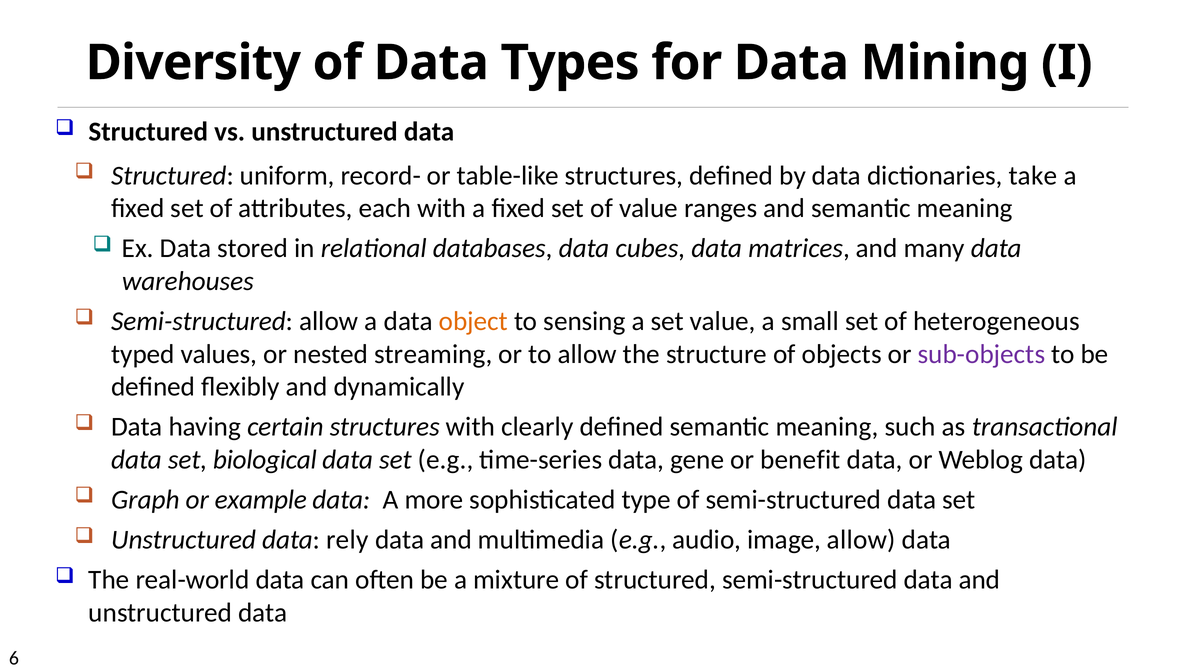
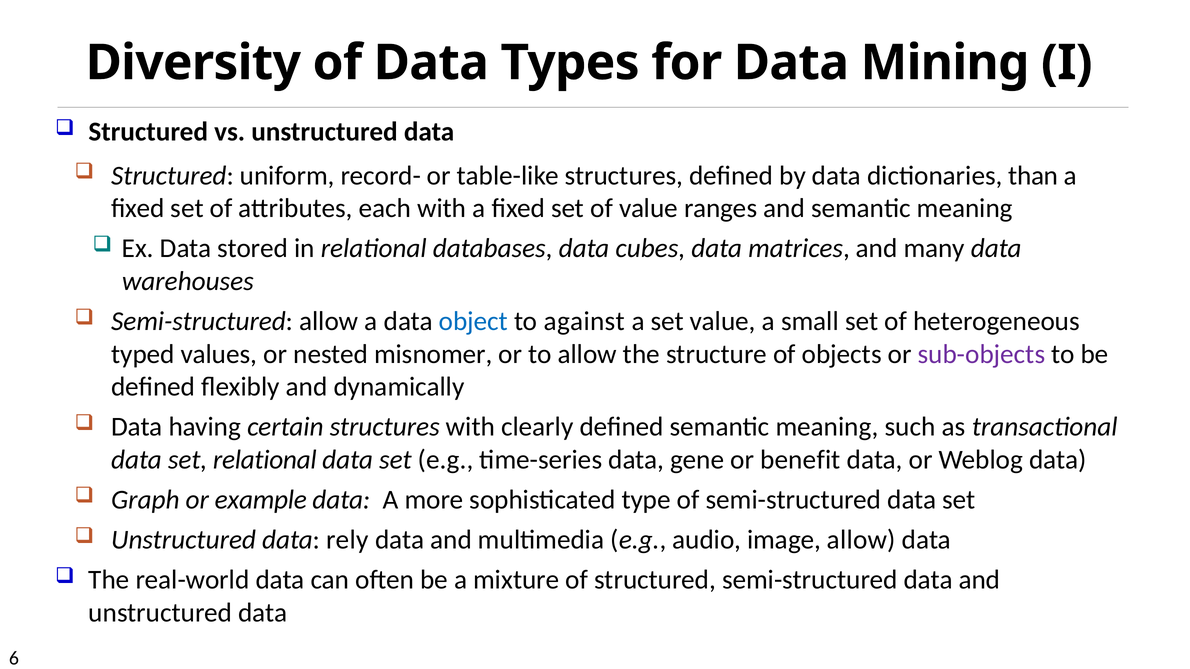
take: take -> than
object colour: orange -> blue
sensing: sensing -> against
streaming: streaming -> misnomer
set biological: biological -> relational
